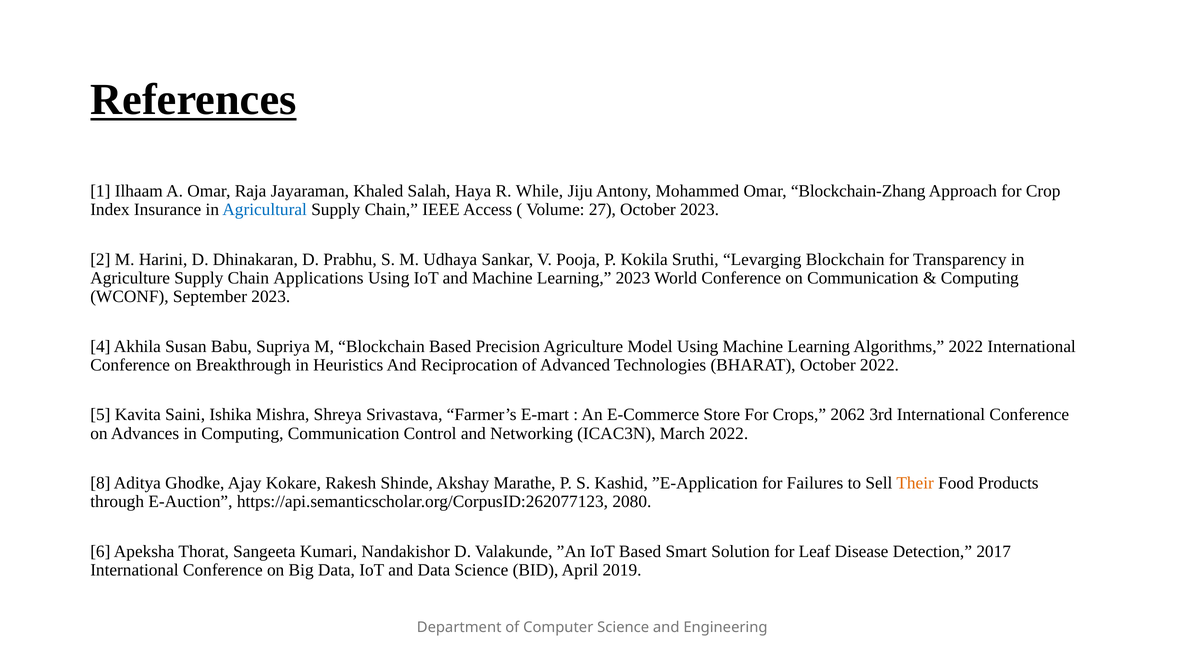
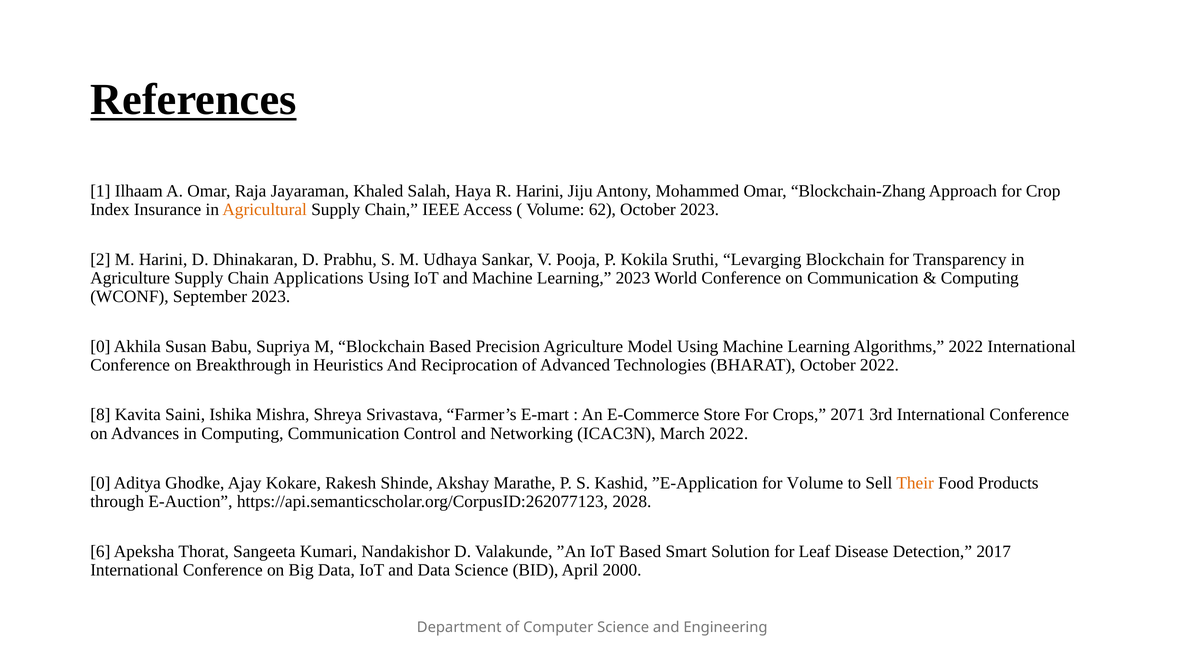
R While: While -> Harini
Agricultural colour: blue -> orange
27: 27 -> 62
4 at (100, 347): 4 -> 0
5: 5 -> 8
2062: 2062 -> 2071
8 at (100, 483): 8 -> 0
for Failures: Failures -> Volume
2080: 2080 -> 2028
2019: 2019 -> 2000
